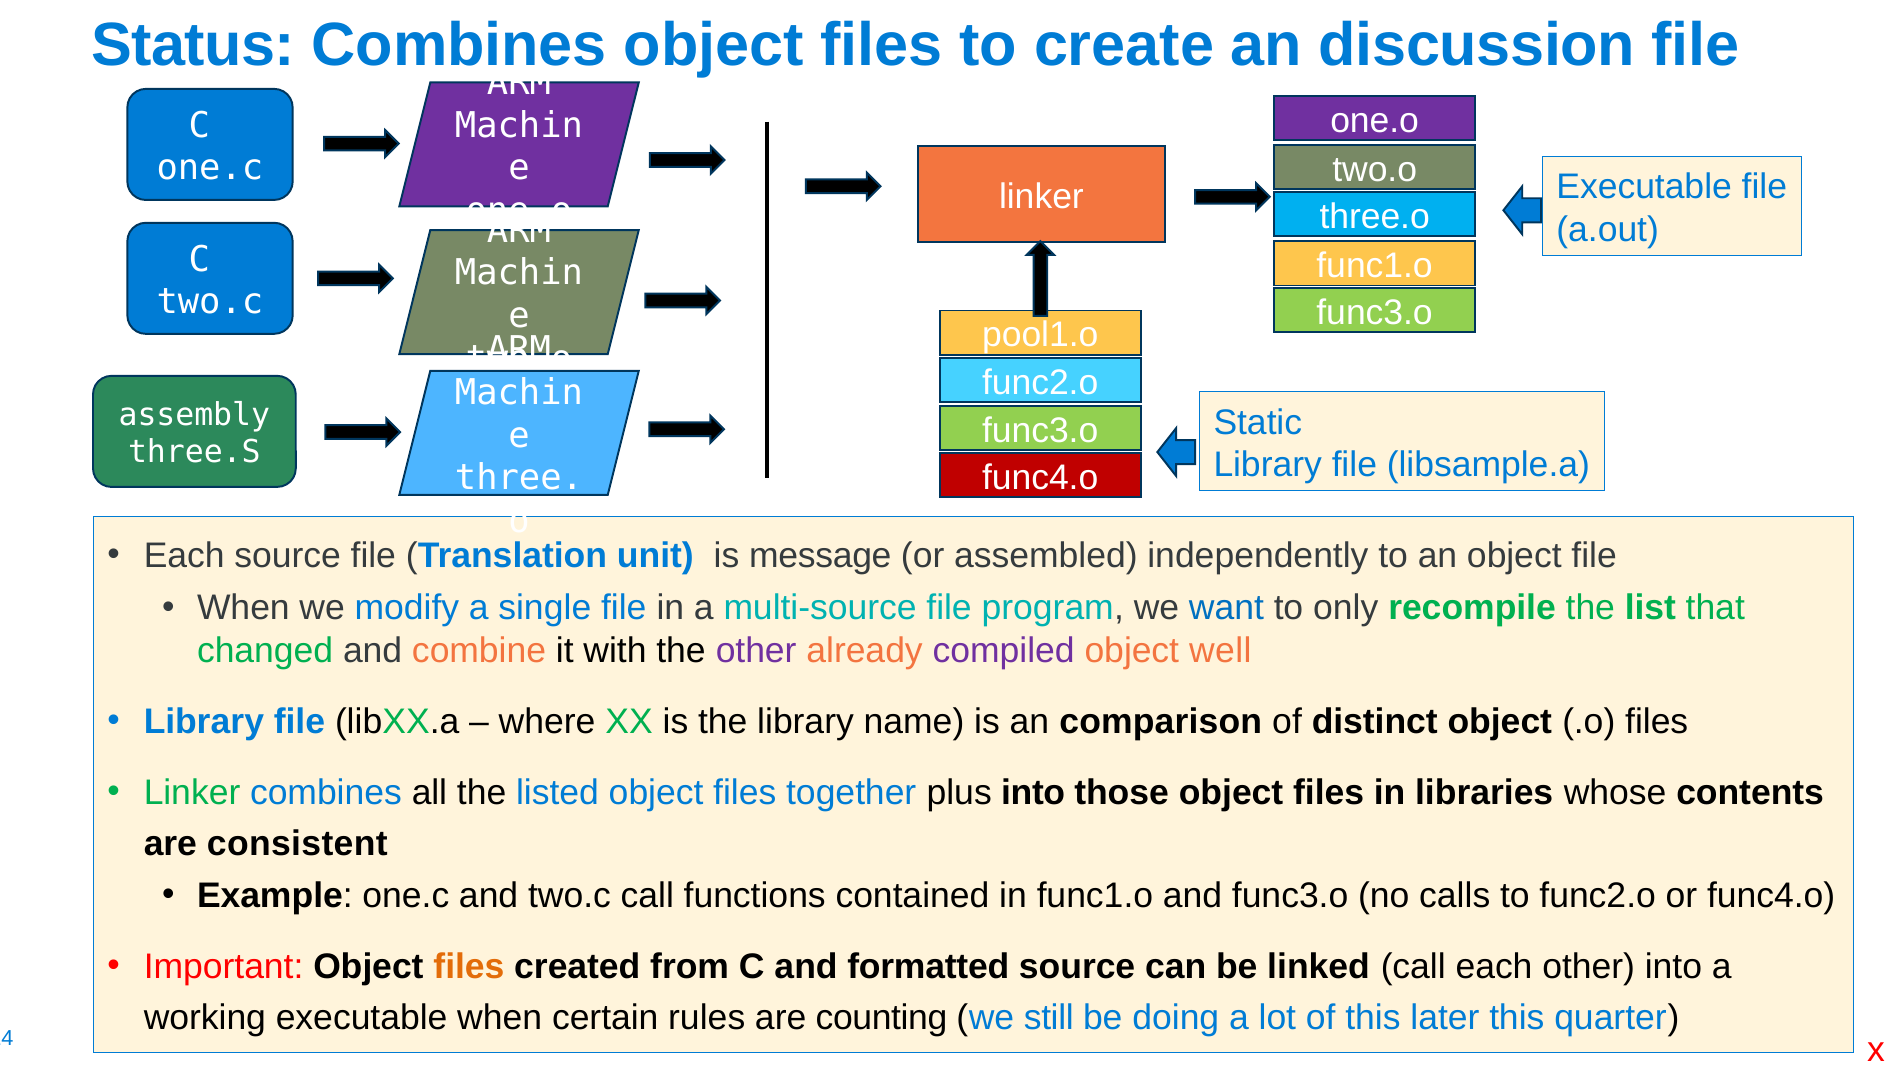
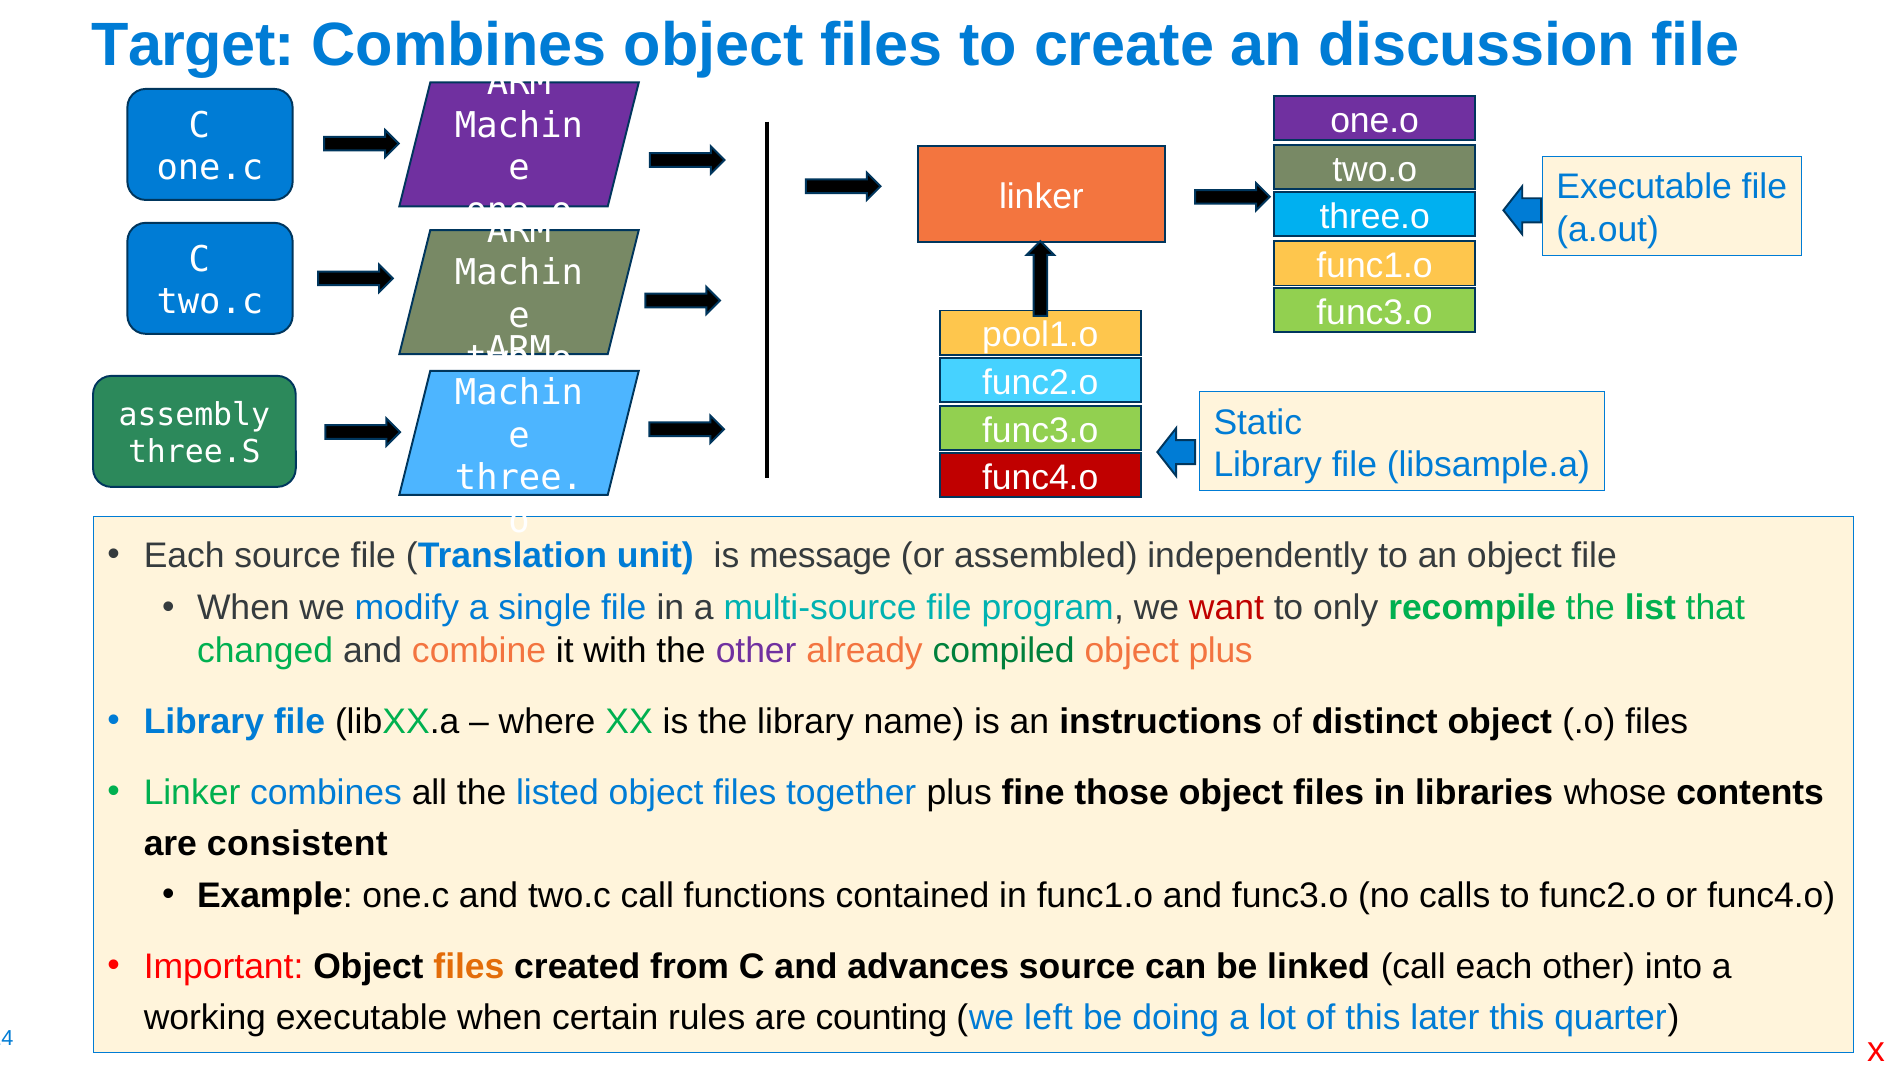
Status: Status -> Target
want colour: blue -> red
compiled colour: purple -> green
object well: well -> plus
comparison: comparison -> instructions
plus into: into -> fine
formatted: formatted -> advances
still: still -> left
